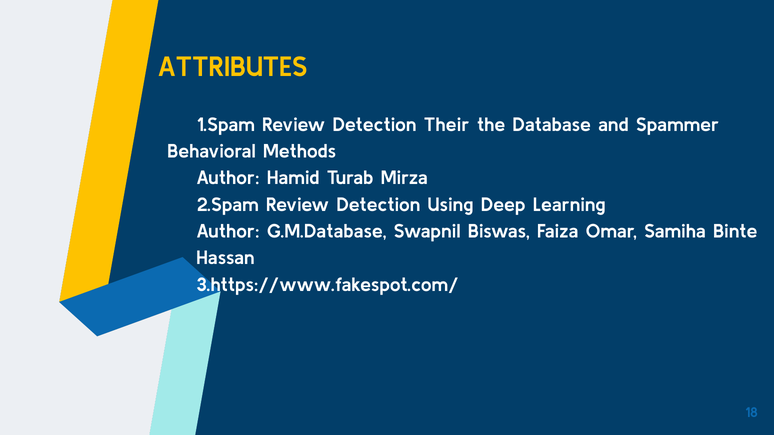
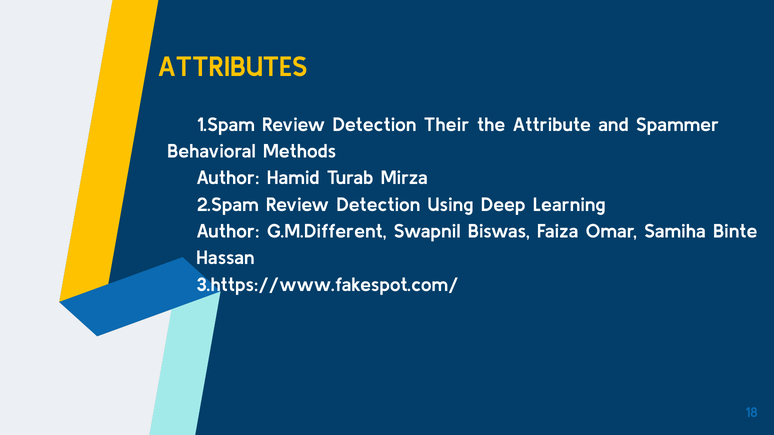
Database: Database -> Attribute
G.M.Database: G.M.Database -> G.M.Different
